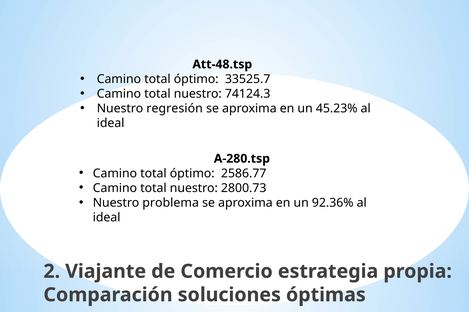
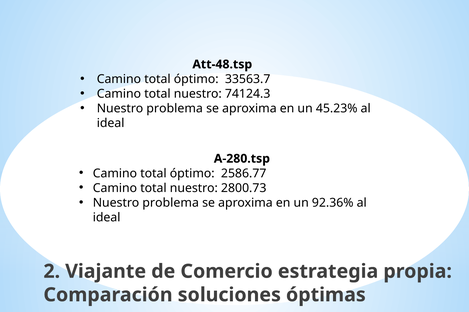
33525.7: 33525.7 -> 33563.7
regresión at (175, 109): regresión -> problema
